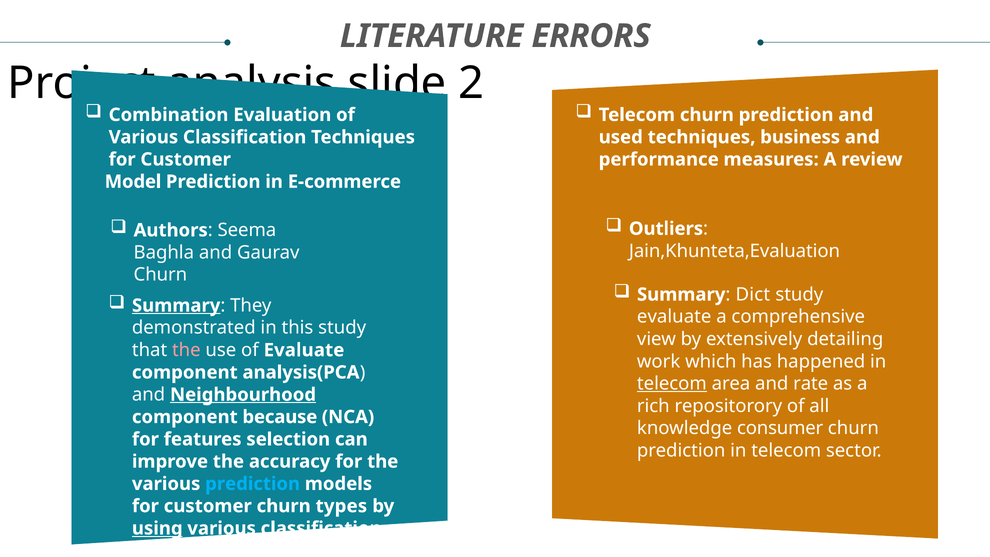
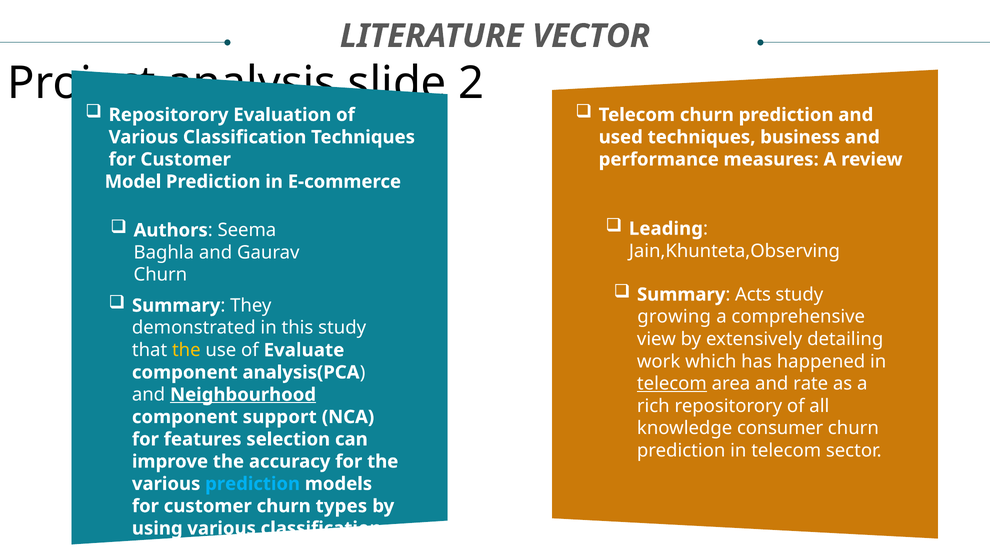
ERRORS: ERRORS -> VECTOR
Combination at (169, 115): Combination -> Repositorory
Outliers: Outliers -> Leading
Jain,Khunteta,Evaluation: Jain,Khunteta,Evaluation -> Jain,Khunteta,Observing
Dict: Dict -> Acts
Summary at (176, 306) underline: present -> none
evaluate at (674, 317): evaluate -> growing
the at (186, 350) colour: pink -> yellow
because: because -> support
using underline: present -> none
